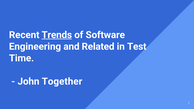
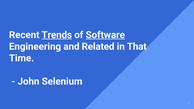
Software underline: none -> present
Test: Test -> That
Together: Together -> Selenium
